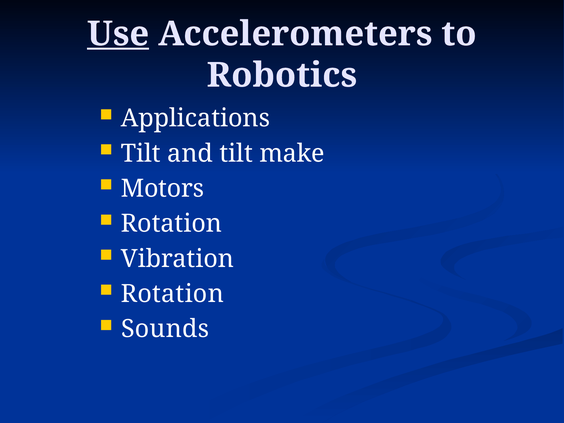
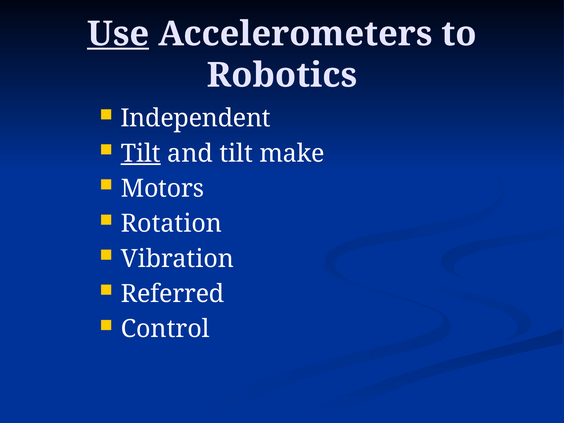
Applications: Applications -> Independent
Tilt at (141, 153) underline: none -> present
Rotation at (172, 294): Rotation -> Referred
Sounds: Sounds -> Control
